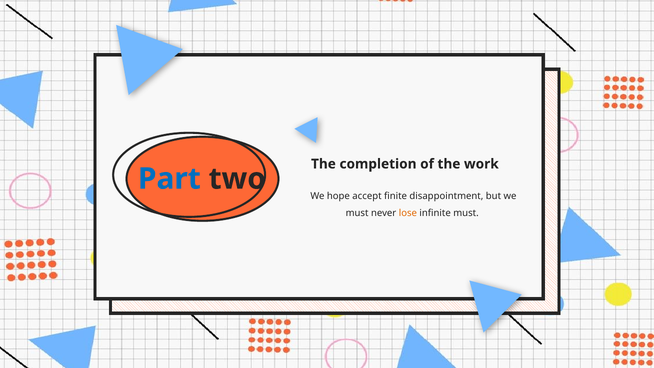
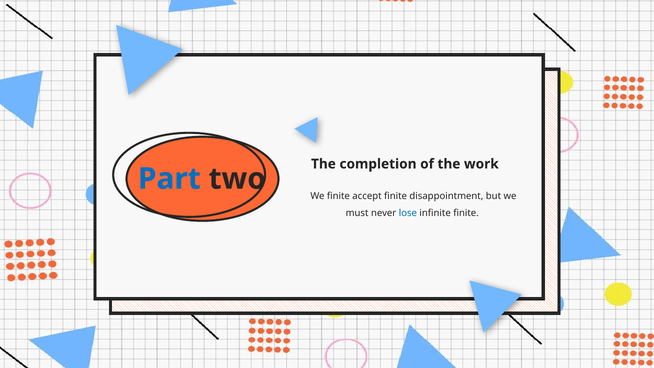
We hope: hope -> finite
lose colour: orange -> blue
infinite must: must -> finite
